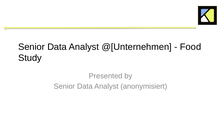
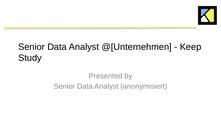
Food: Food -> Keep
